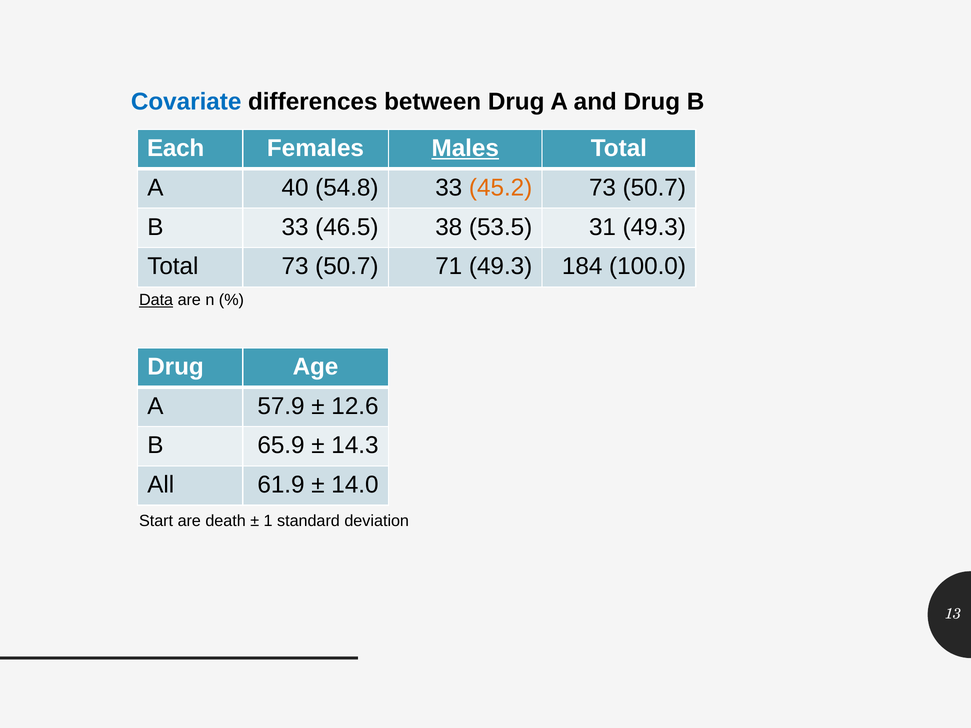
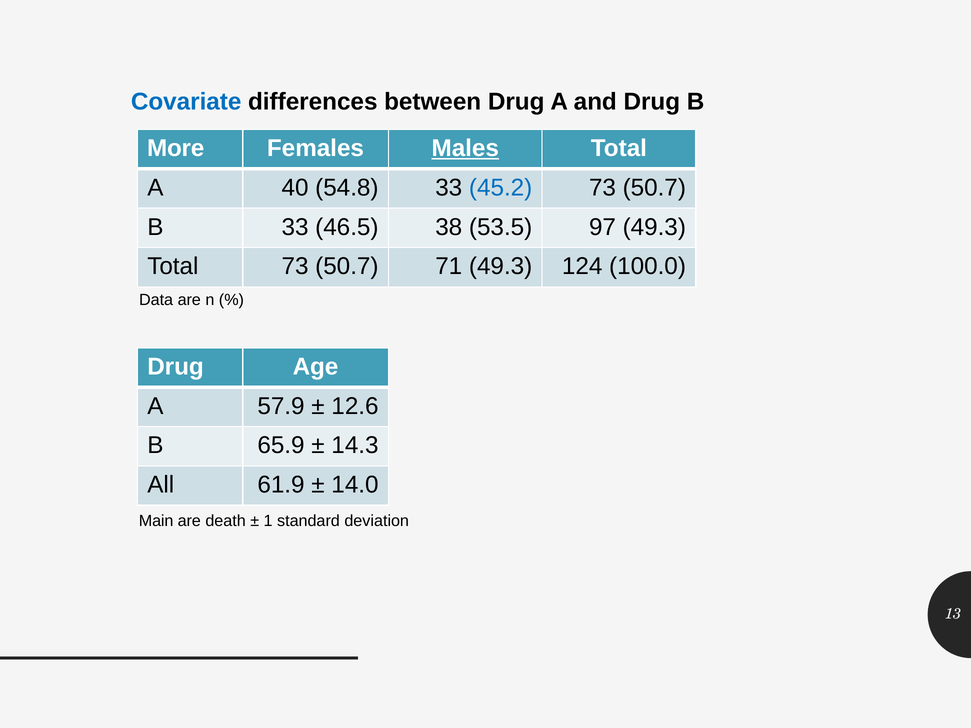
Each: Each -> More
45.2 colour: orange -> blue
31: 31 -> 97
184: 184 -> 124
Data underline: present -> none
Start: Start -> Main
